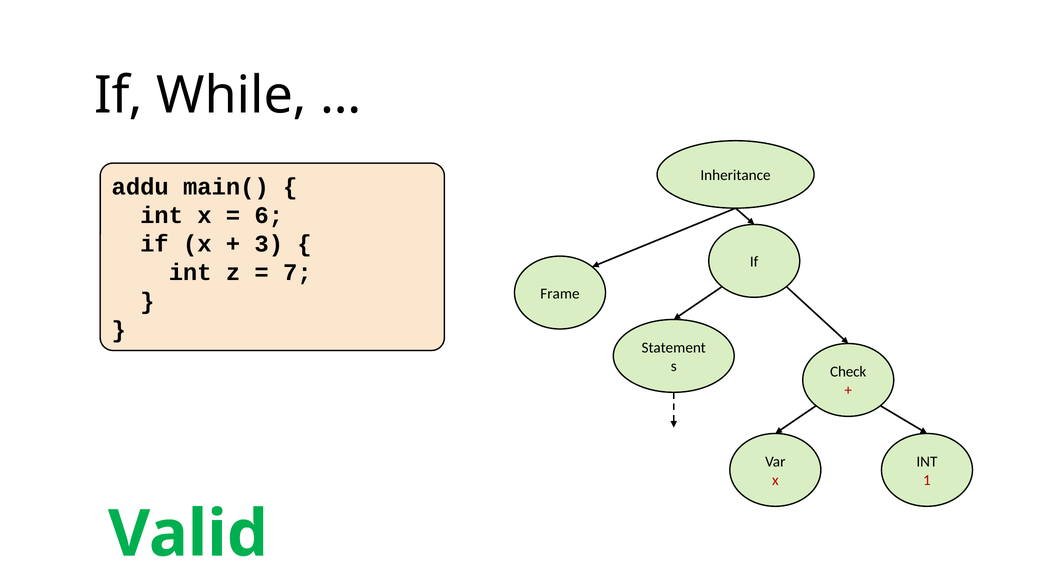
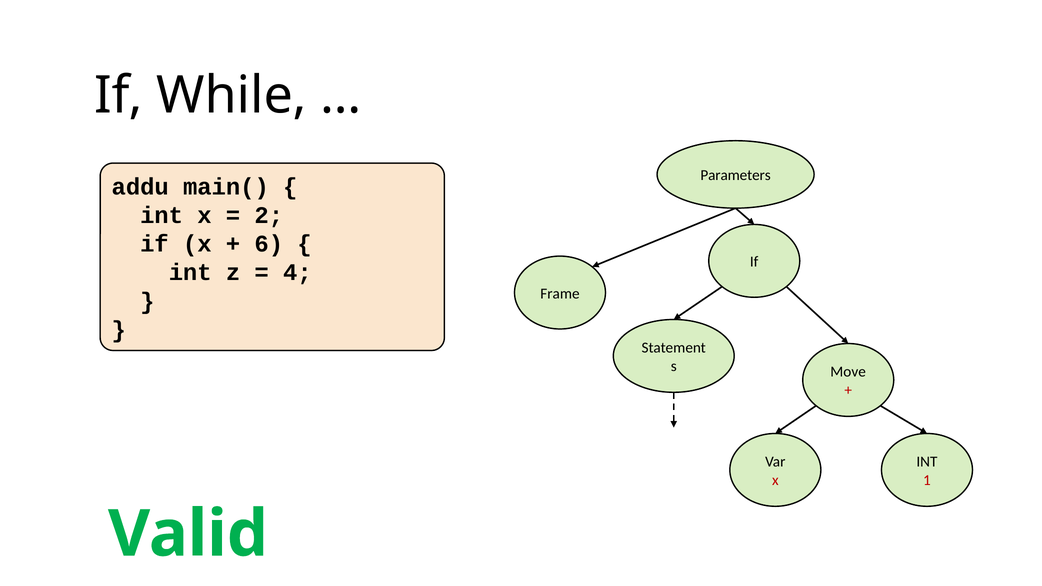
Inheritance: Inheritance -> Parameters
6: 6 -> 2
3: 3 -> 6
7: 7 -> 4
Check: Check -> Move
